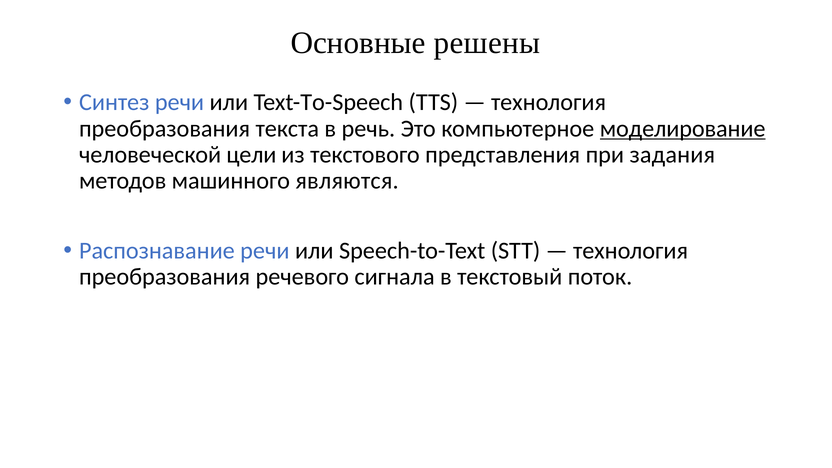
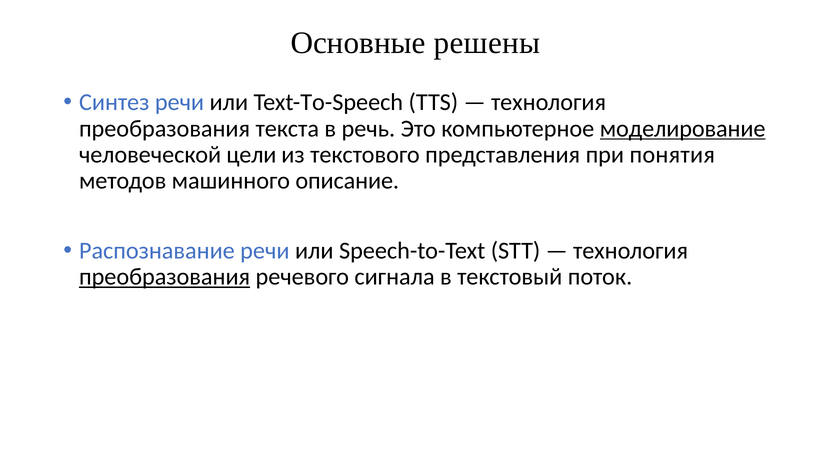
задания: задания -> понятия
являются: являются -> описание
преобразования at (165, 277) underline: none -> present
